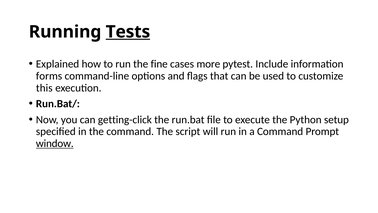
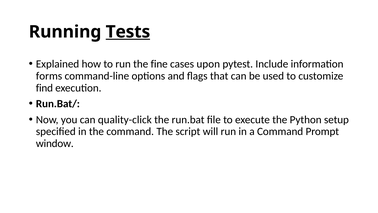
more: more -> upon
this: this -> find
getting-click: getting-click -> quality-click
window underline: present -> none
